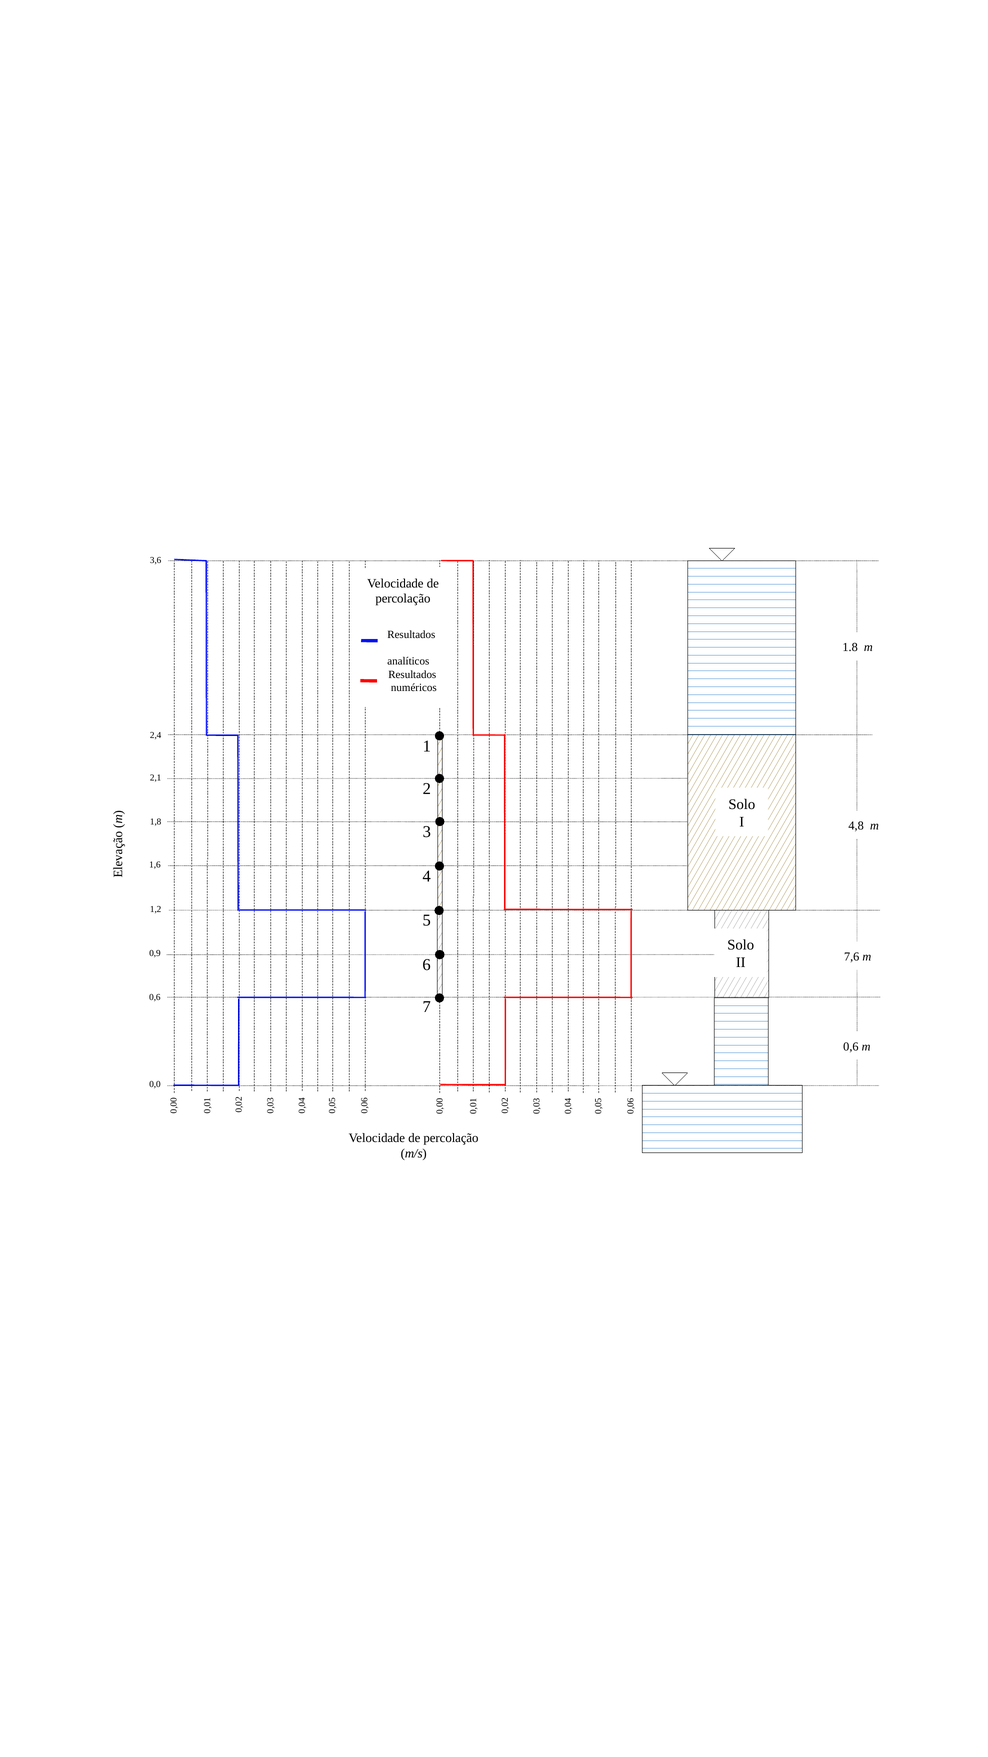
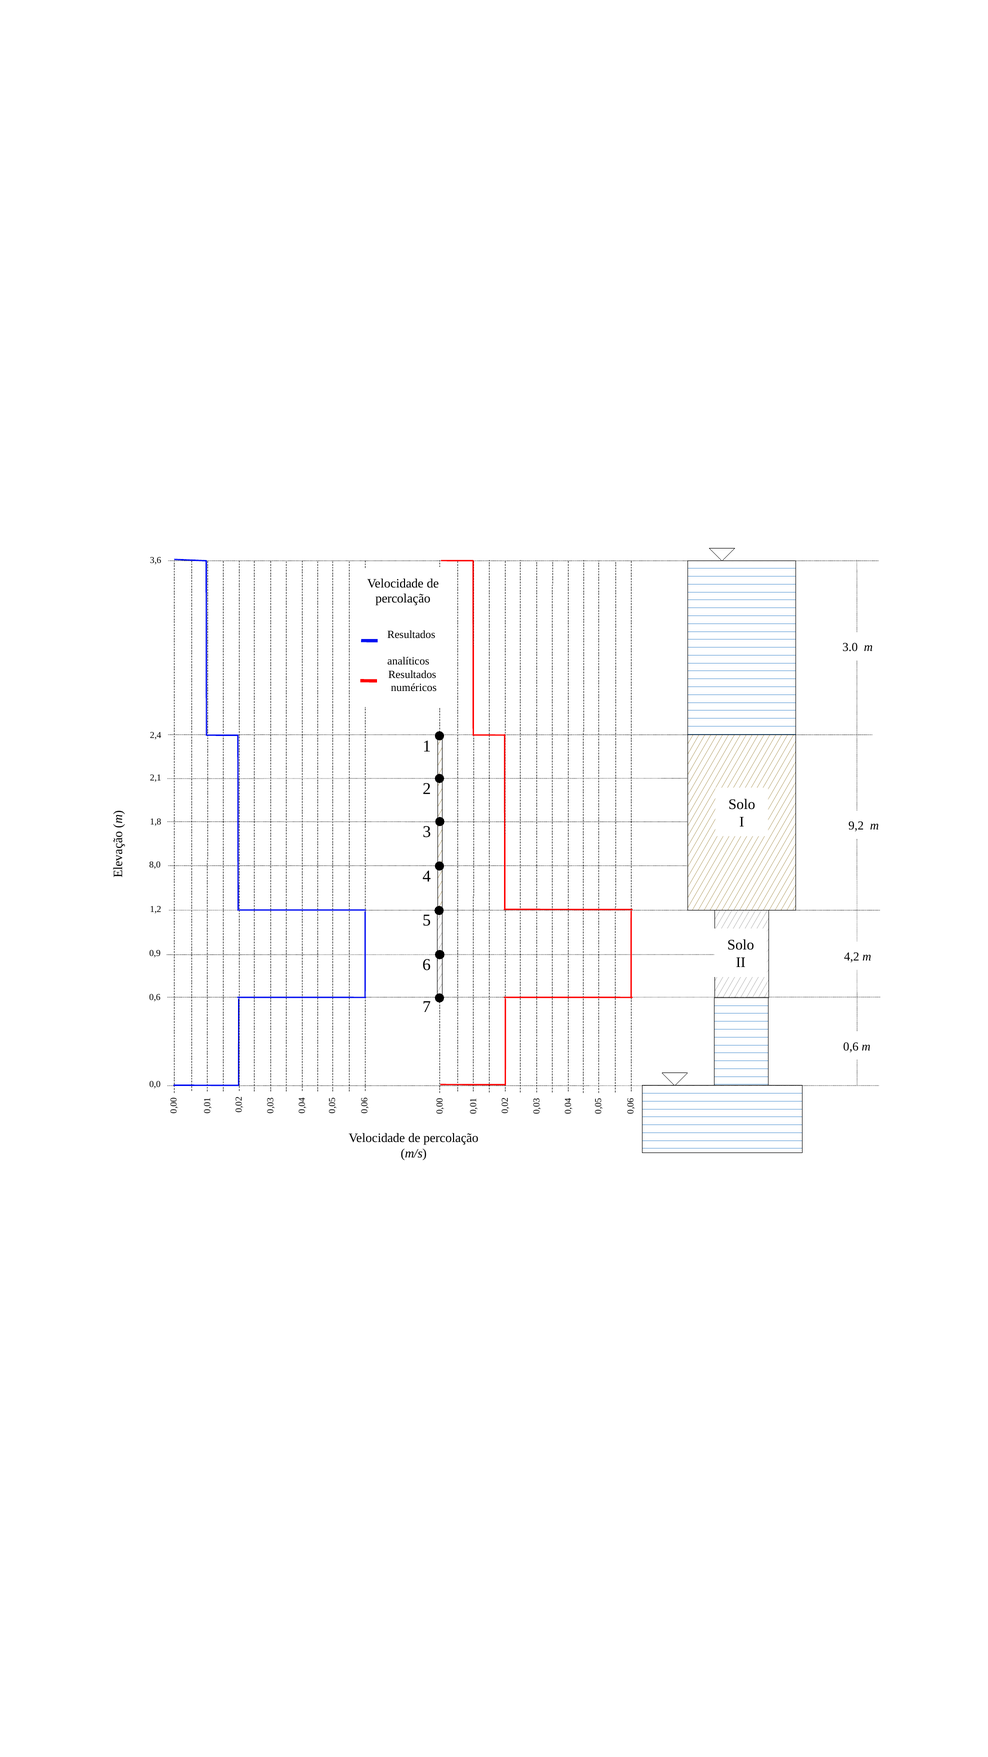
1.8: 1.8 -> 3.0
4,8: 4,8 -> 9,2
1,6: 1,6 -> 8,0
7,6: 7,6 -> 4,2
